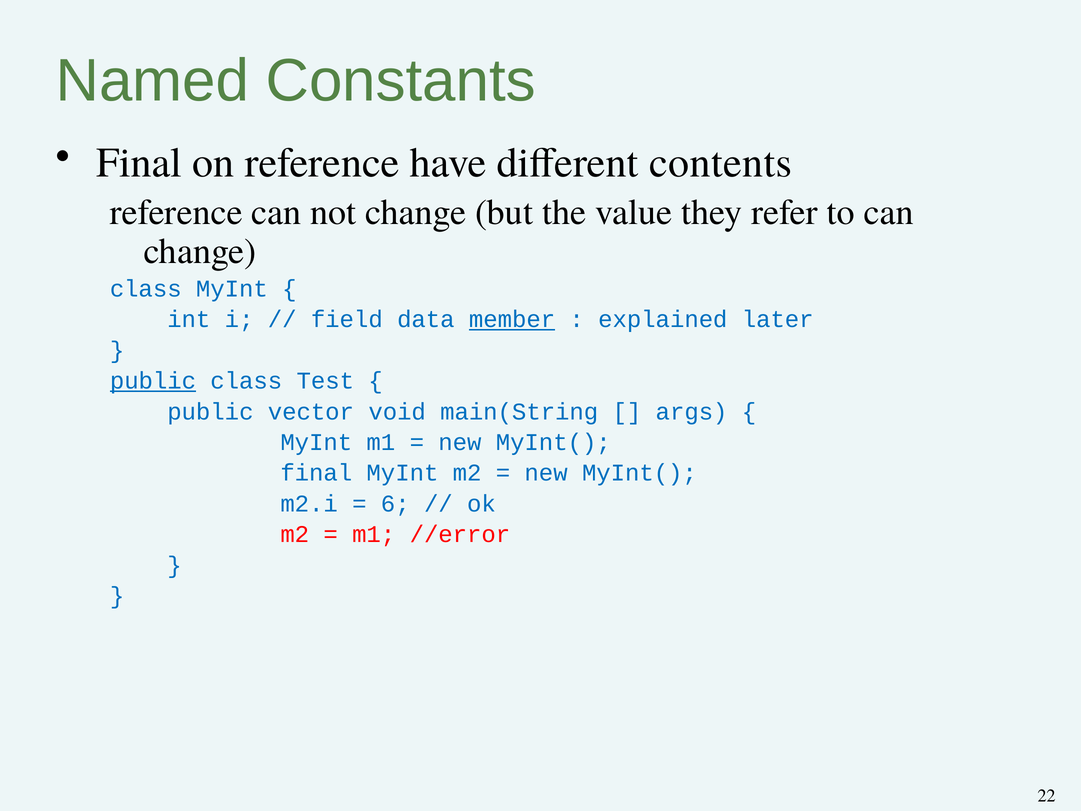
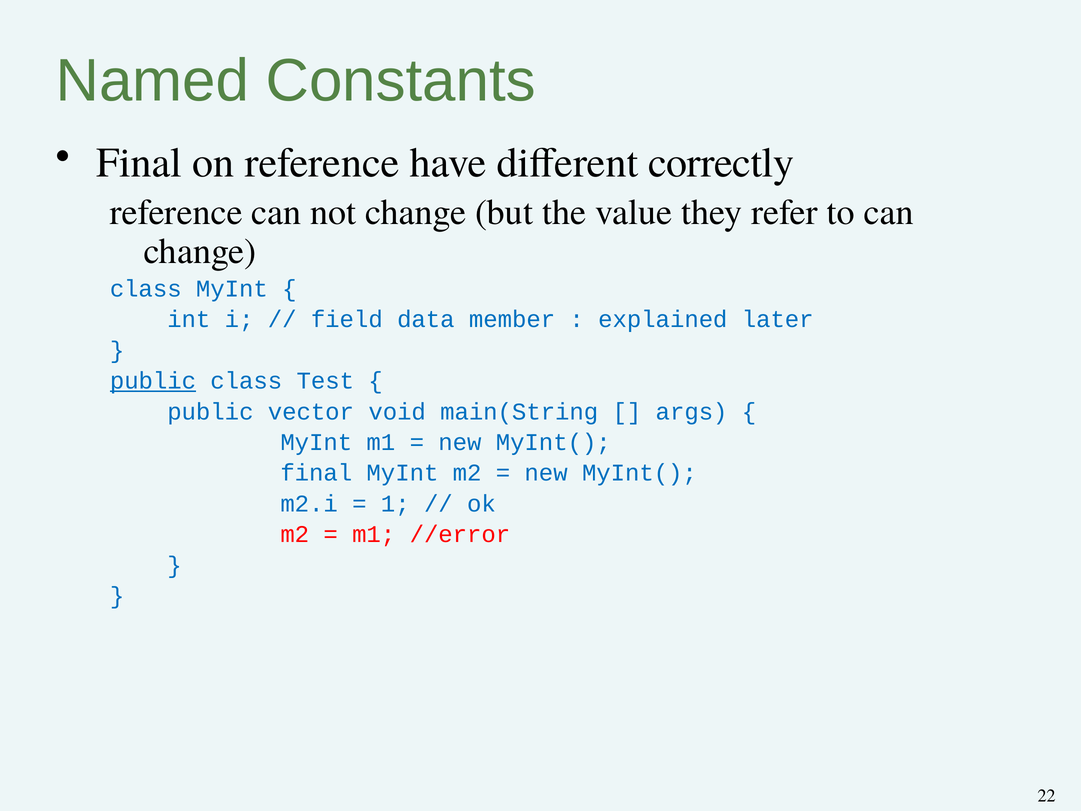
contents: contents -> correctly
member underline: present -> none
6: 6 -> 1
